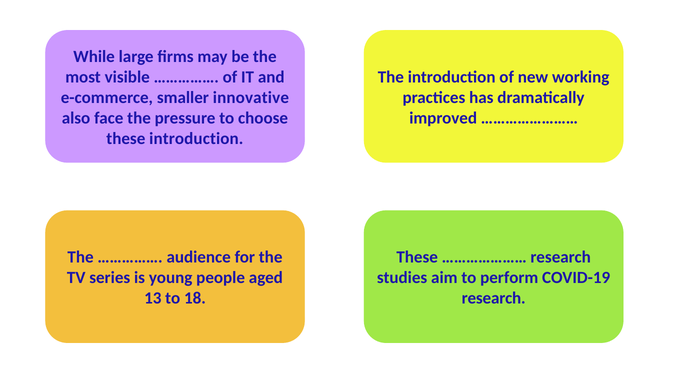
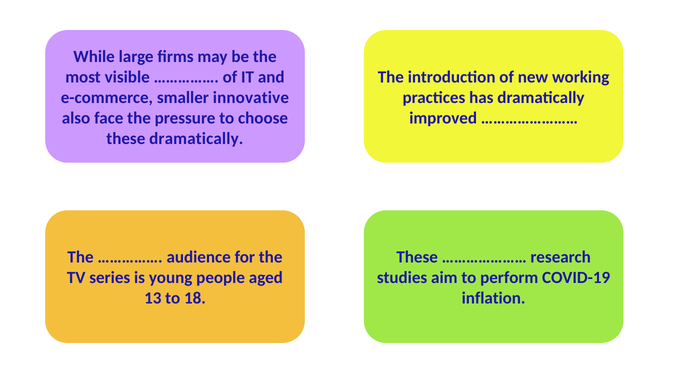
these introduction: introduction -> dramatically
research at (494, 298): research -> inflation
